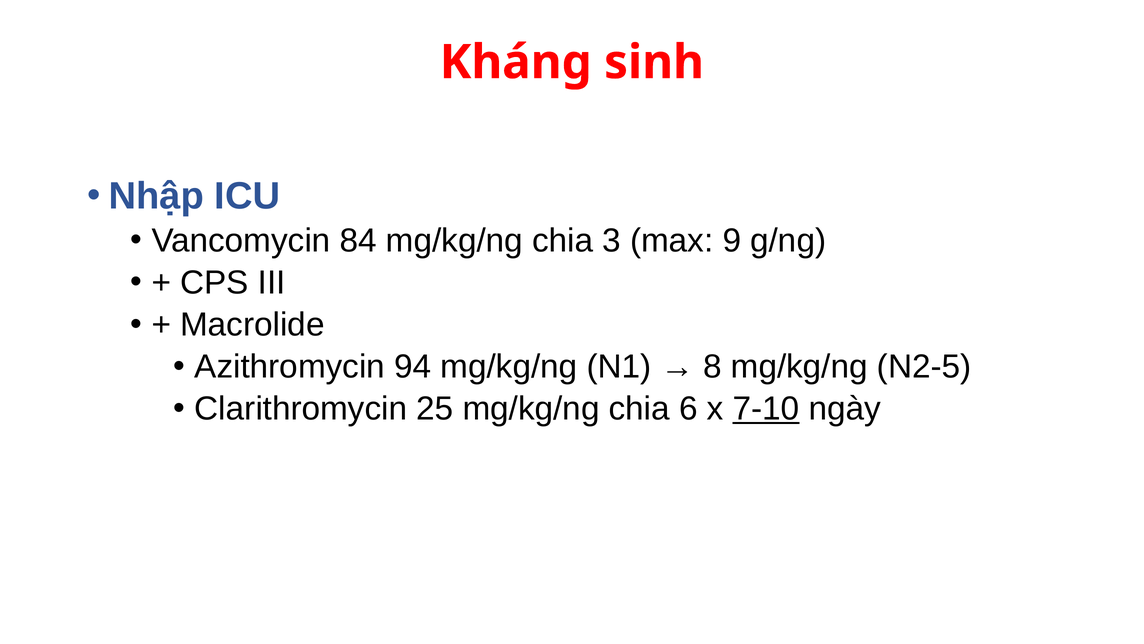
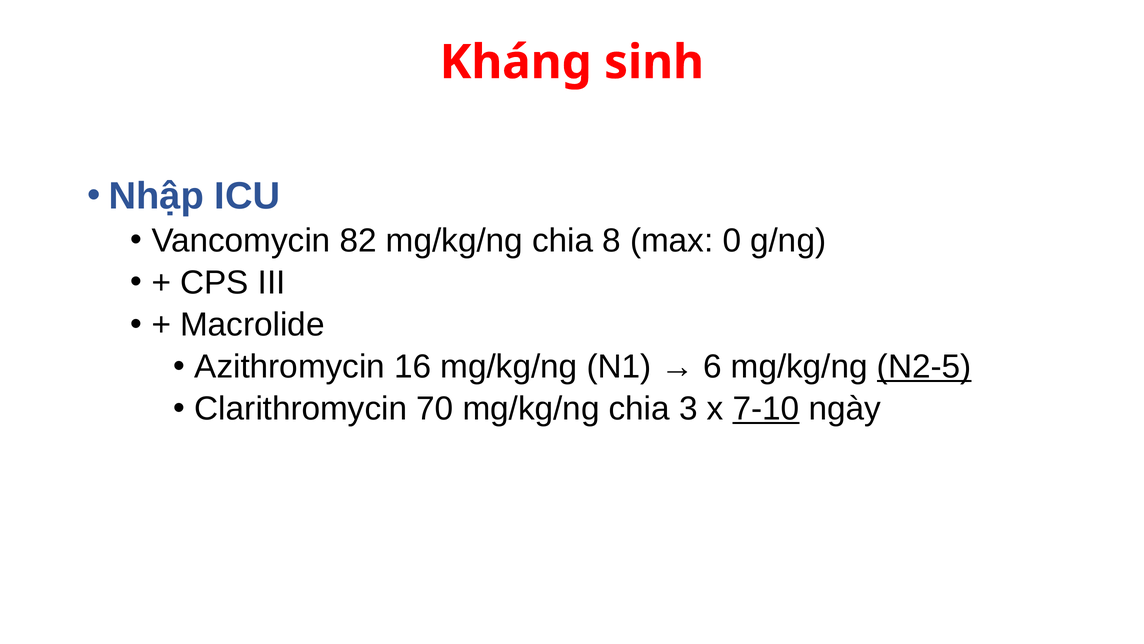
84: 84 -> 82
3: 3 -> 8
9: 9 -> 0
94: 94 -> 16
8: 8 -> 6
N2-5 underline: none -> present
25: 25 -> 70
6: 6 -> 3
